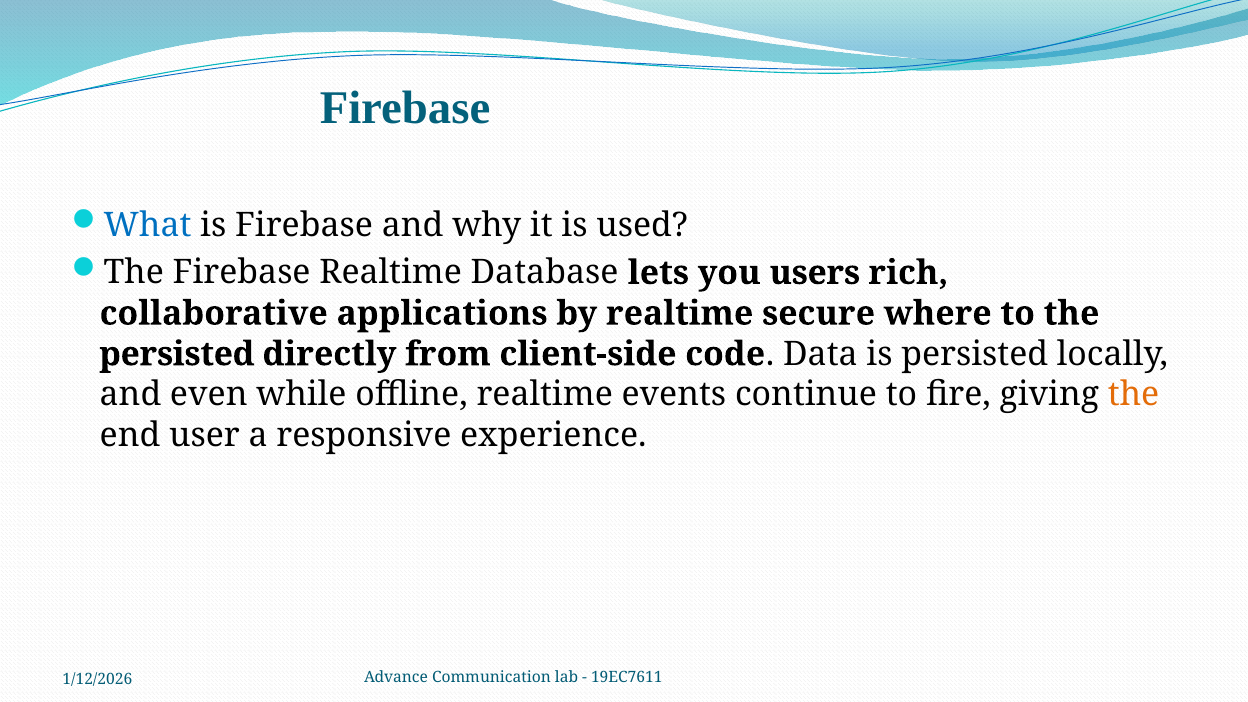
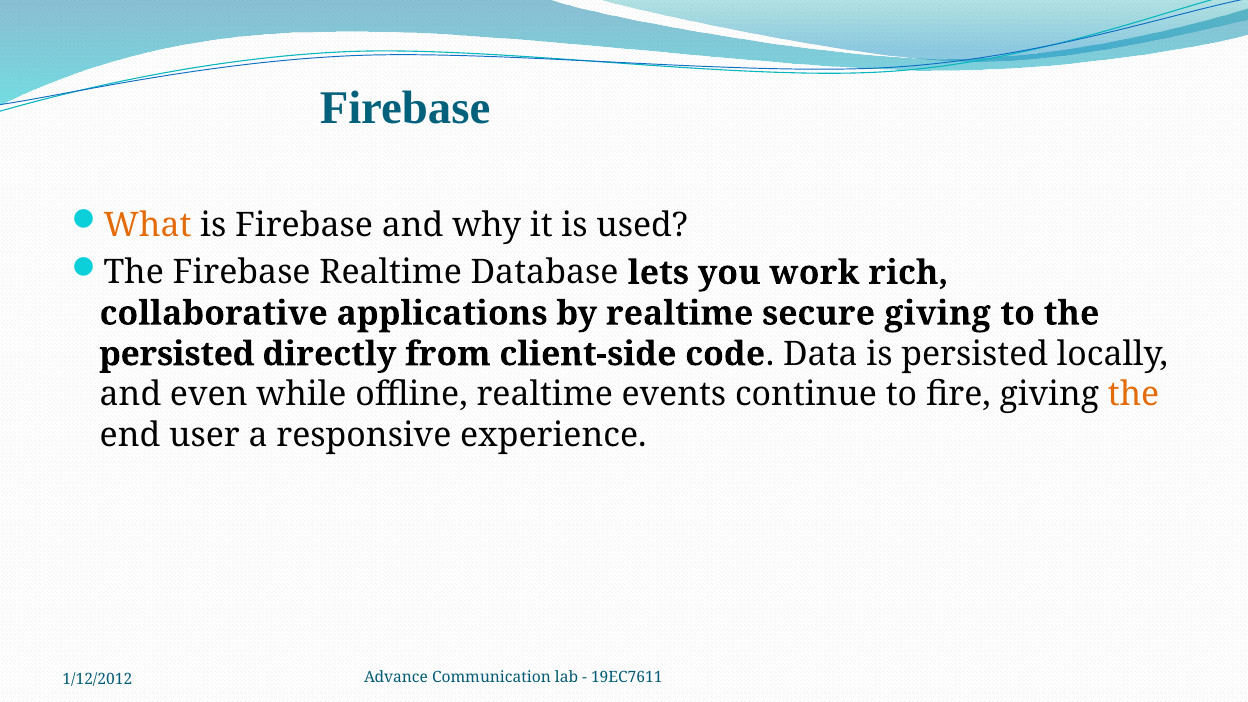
What colour: blue -> orange
users: users -> work
secure where: where -> giving
1/12/2026: 1/12/2026 -> 1/12/2012
